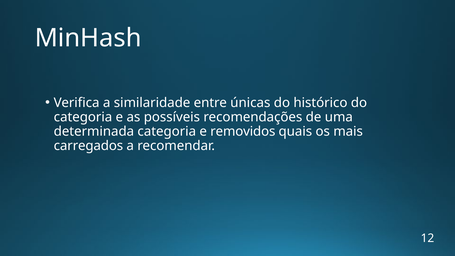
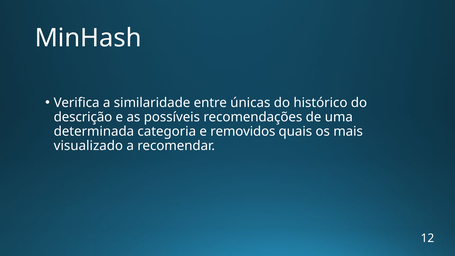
categoria at (83, 117): categoria -> descrição
carregados: carregados -> visualizado
